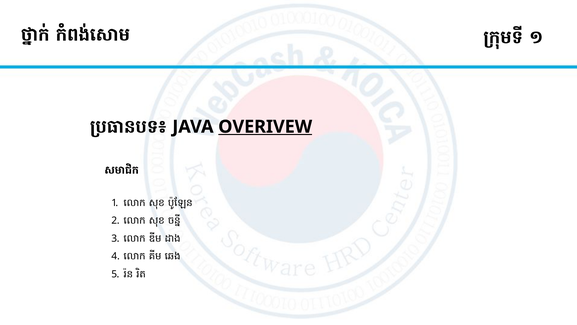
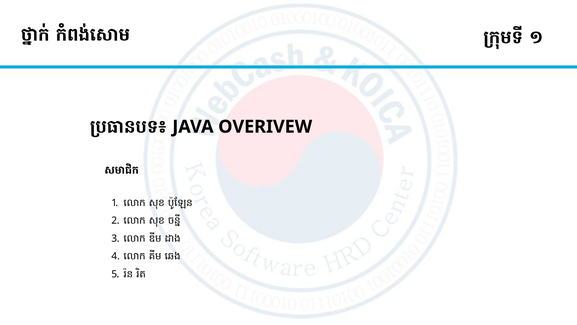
OVERIVEW underline: present -> none
